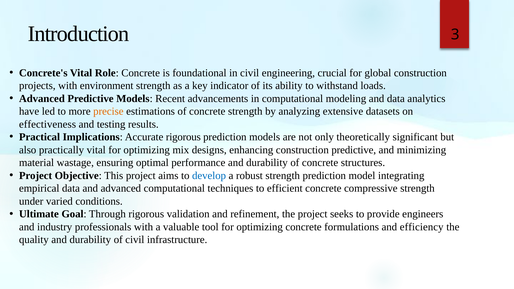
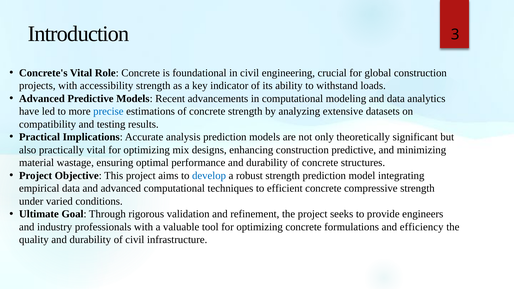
environment: environment -> accessibility
precise colour: orange -> blue
effectiveness: effectiveness -> compatibility
Accurate rigorous: rigorous -> analysis
